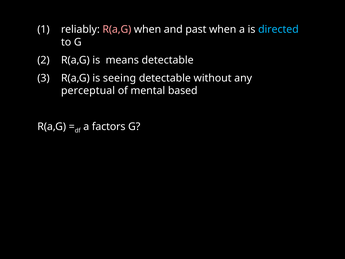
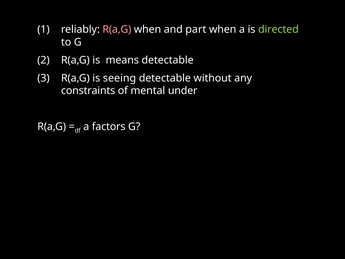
past: past -> part
directed colour: light blue -> light green
perceptual: perceptual -> constraints
based: based -> under
